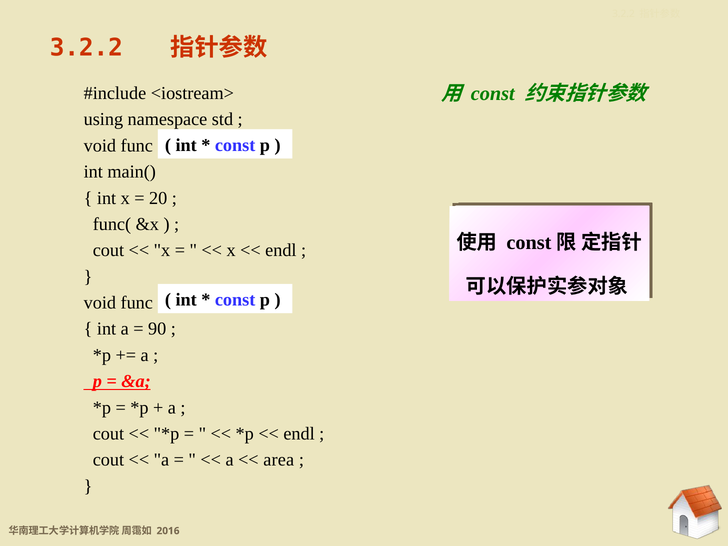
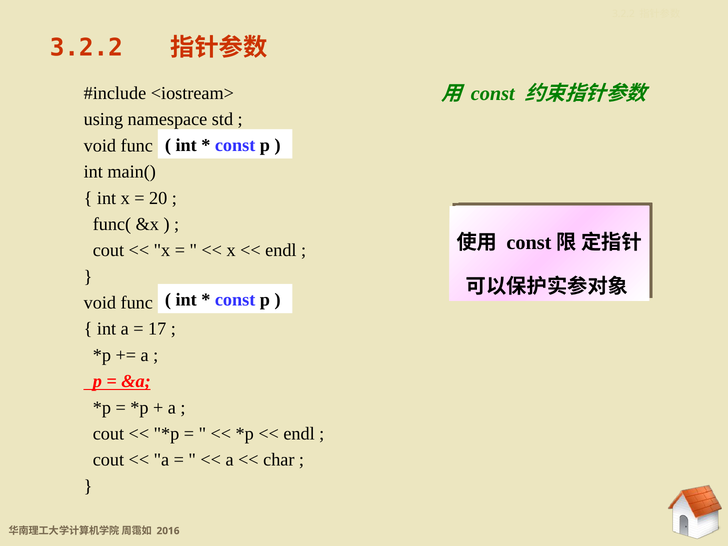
90: 90 -> 17
area: area -> char
